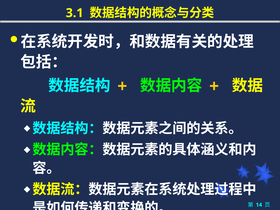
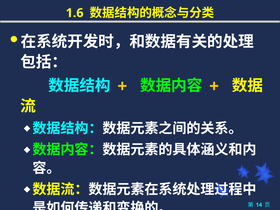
3.1: 3.1 -> 1.6
